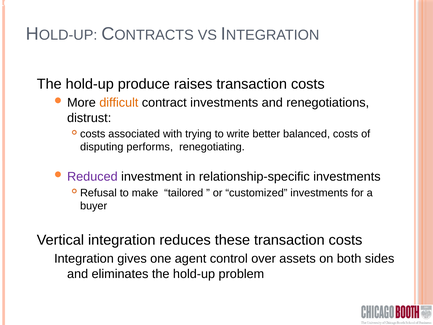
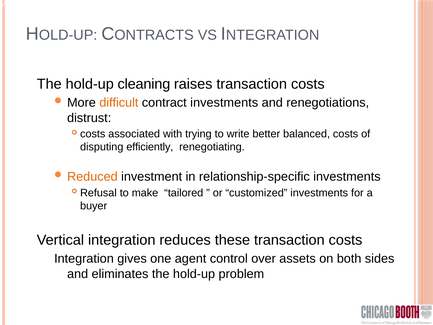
produce: produce -> cleaning
performs: performs -> efficiently
Reduced colour: purple -> orange
